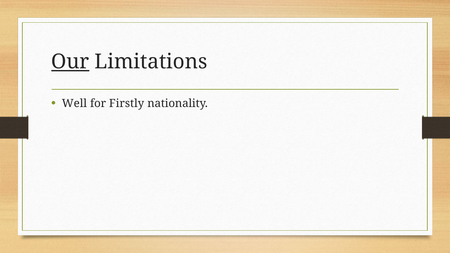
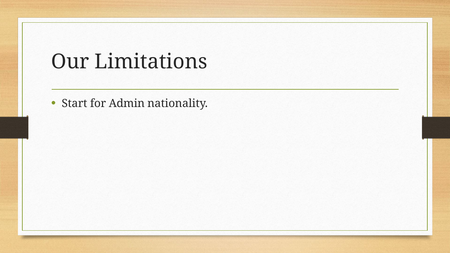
Our underline: present -> none
Well: Well -> Start
Firstly: Firstly -> Admin
